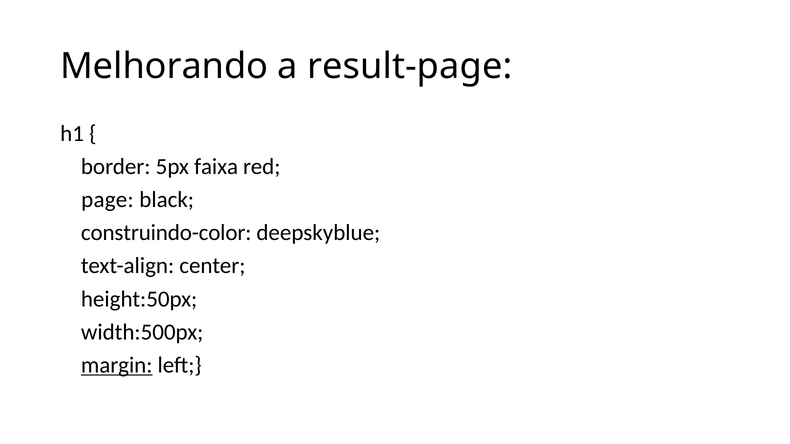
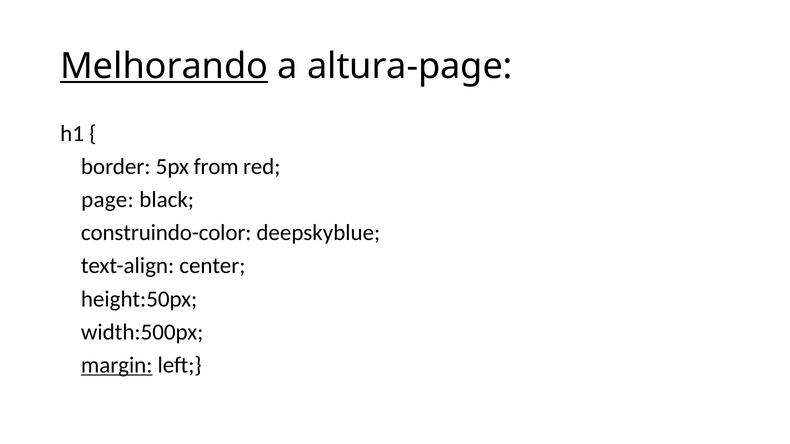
Melhorando underline: none -> present
result-page: result-page -> altura-page
faixa: faixa -> from
